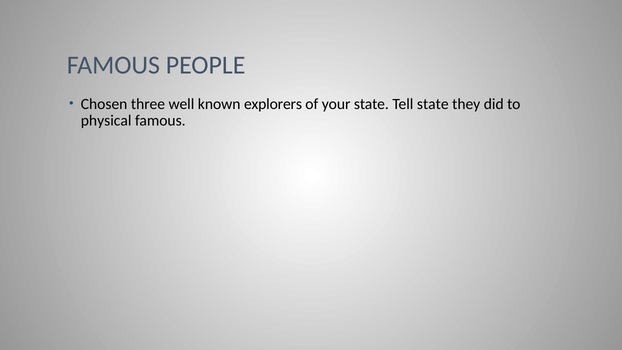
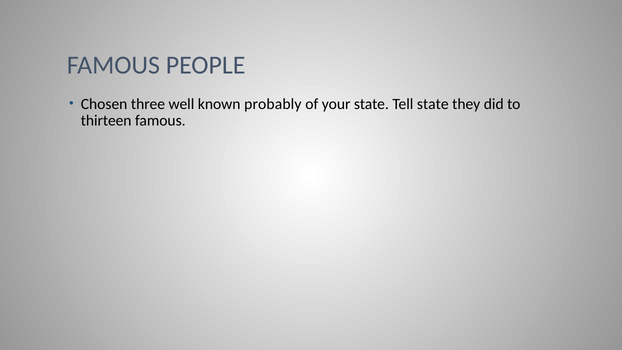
explorers: explorers -> probably
physical: physical -> thirteen
